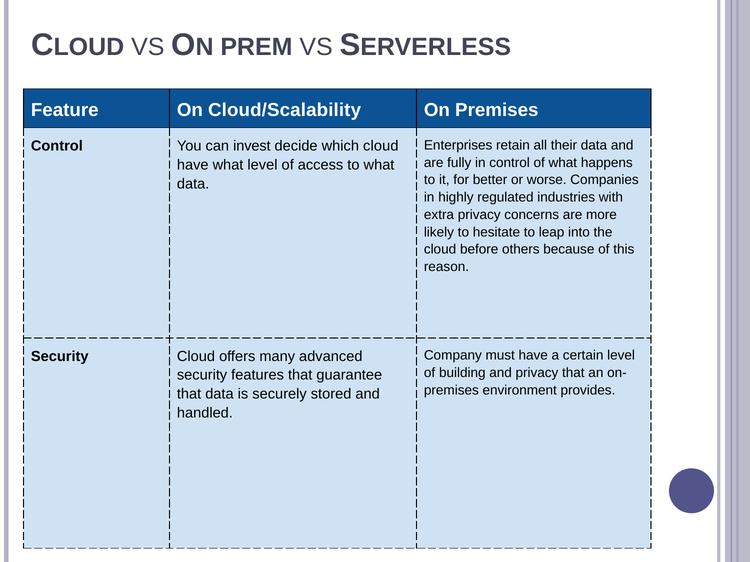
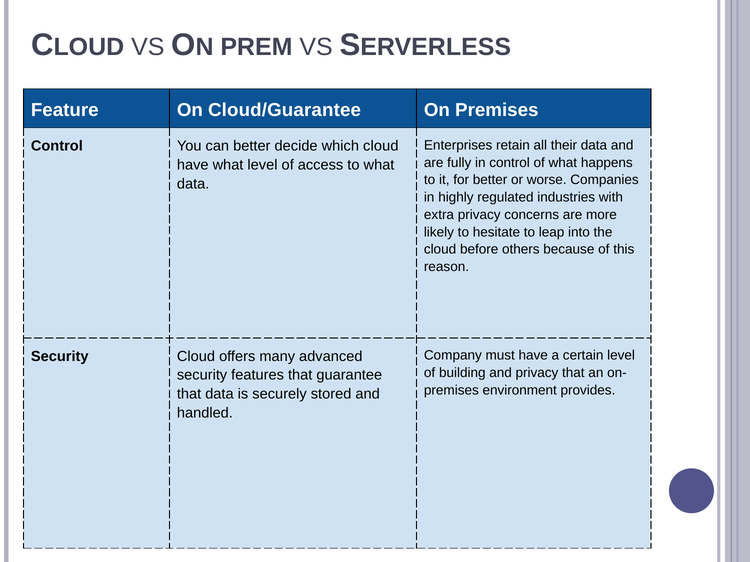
Cloud/Scalability: Cloud/Scalability -> Cloud/Guarantee
can invest: invest -> better
